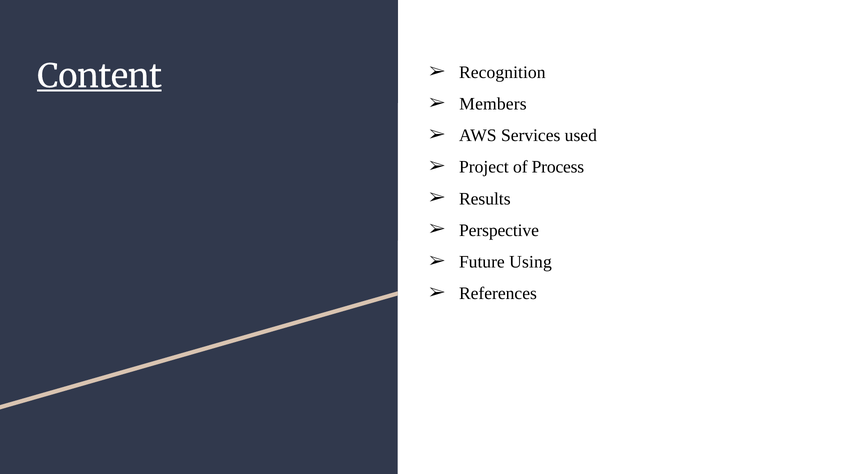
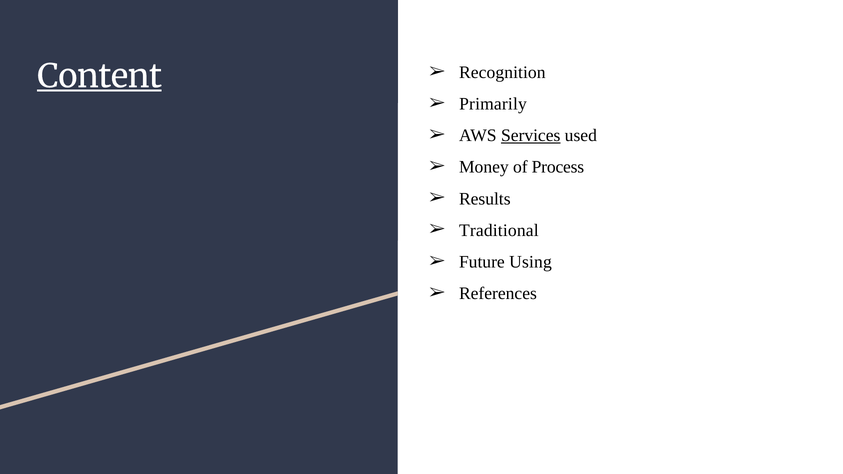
Members: Members -> Primarily
Services underline: none -> present
Project: Project -> Money
Perspective: Perspective -> Traditional
